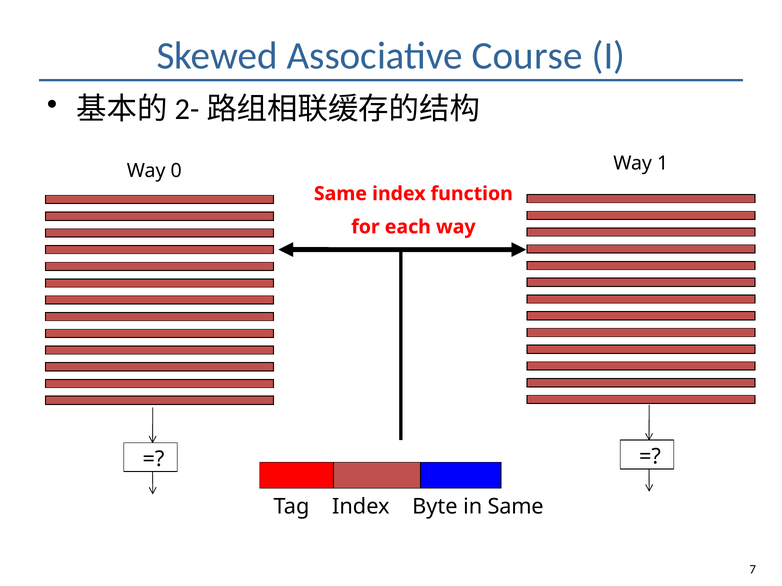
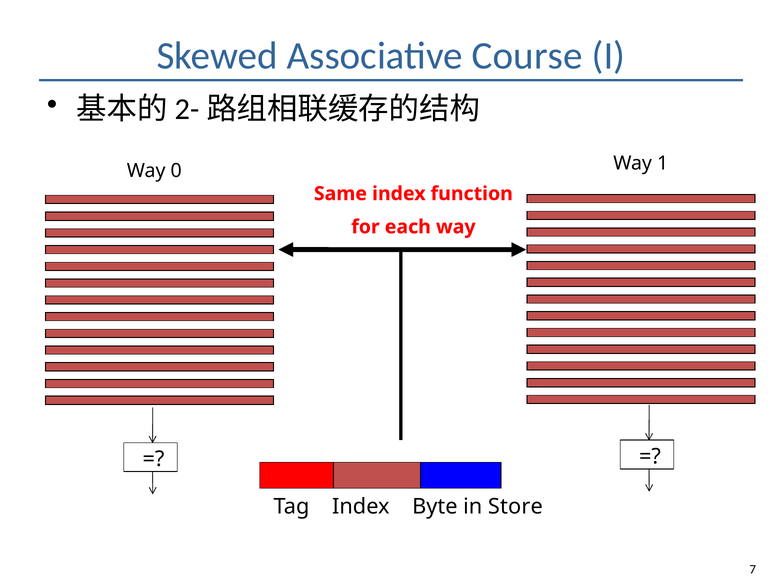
in Same: Same -> Store
